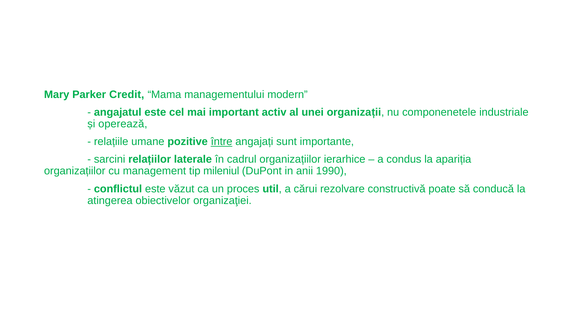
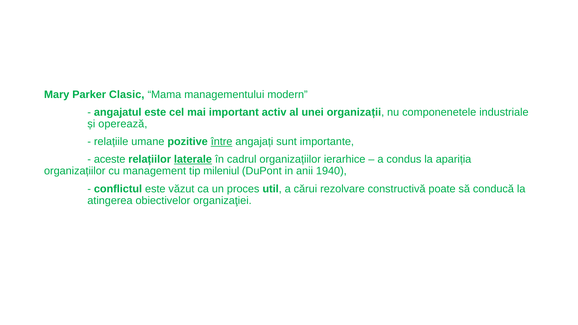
Credit: Credit -> Clasic
sarcini: sarcini -> aceste
laterale underline: none -> present
1990: 1990 -> 1940
